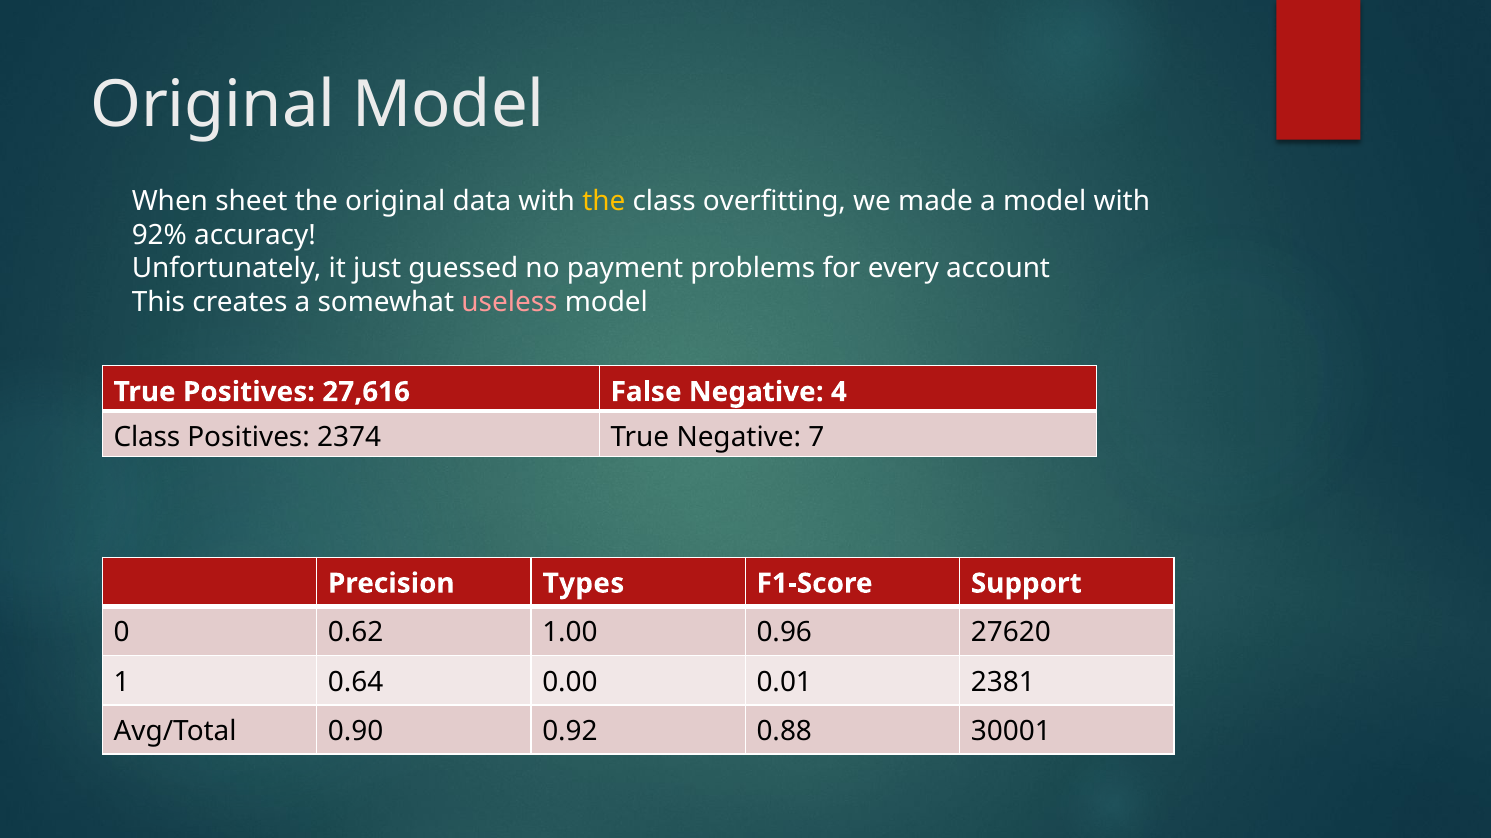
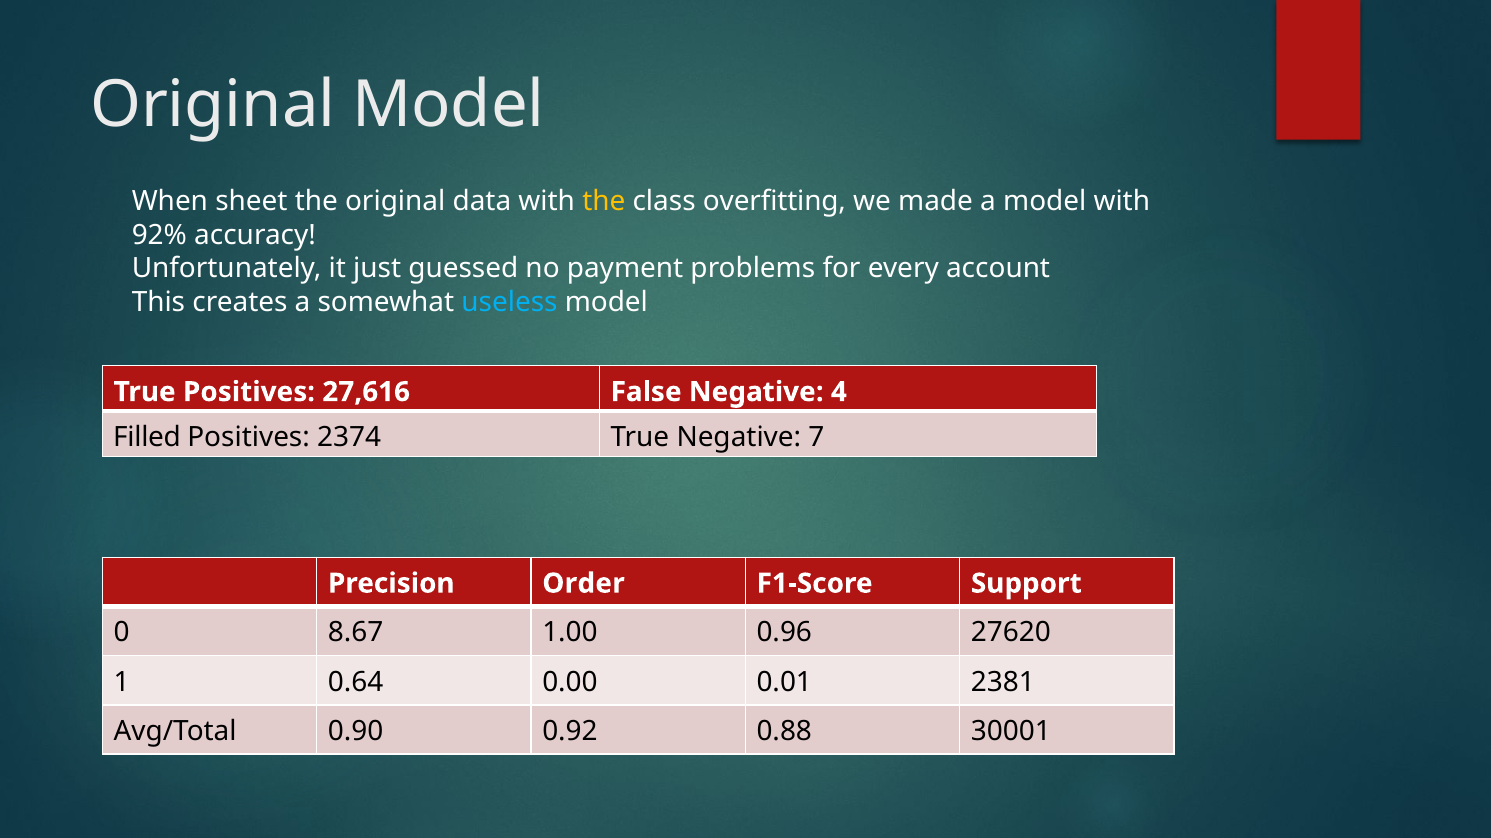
useless colour: pink -> light blue
Class at (147, 438): Class -> Filled
Types: Types -> Order
0.62: 0.62 -> 8.67
